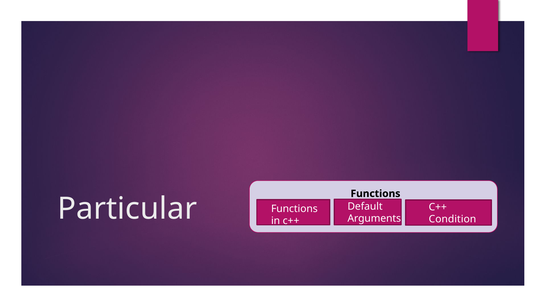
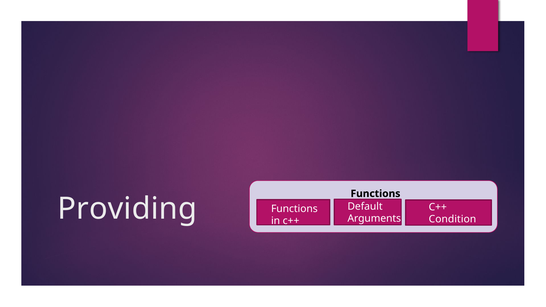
Particular: Particular -> Providing
